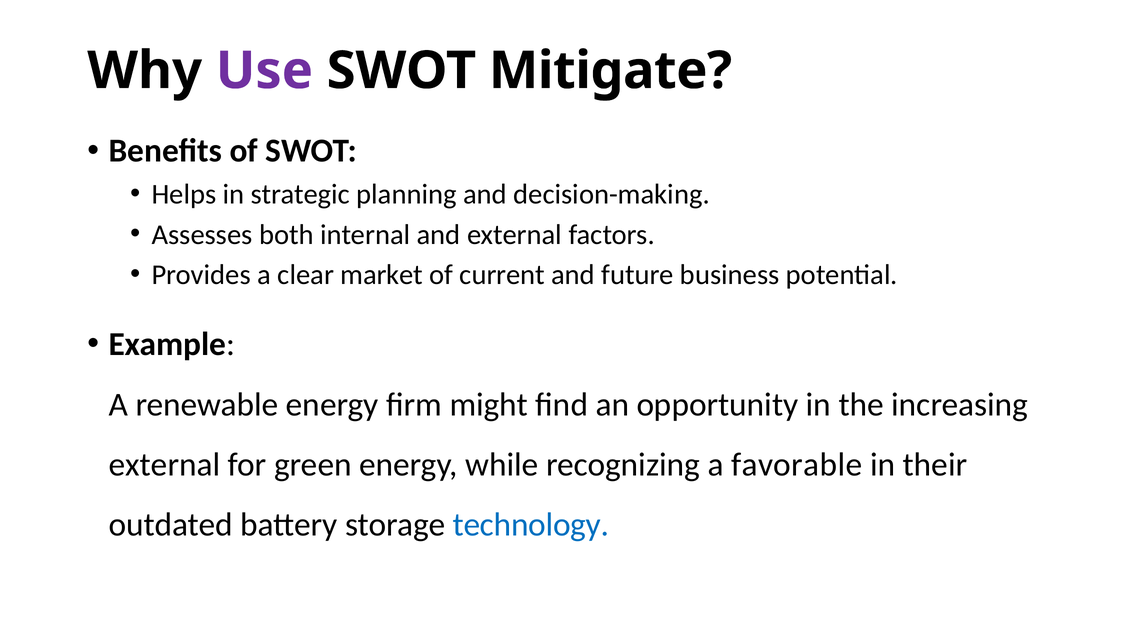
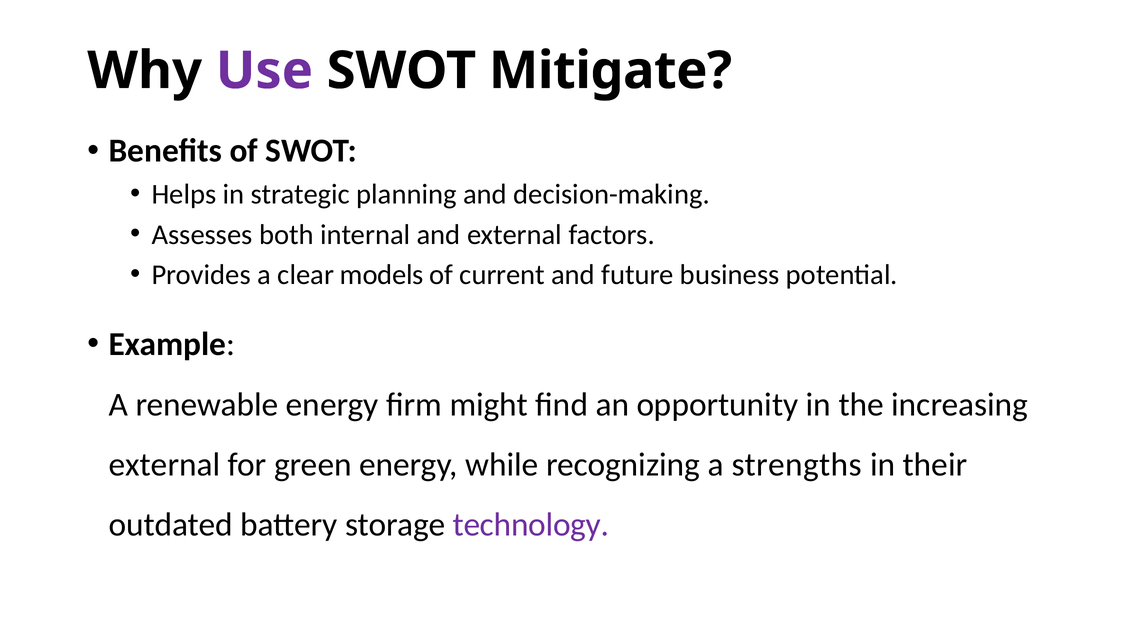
market: market -> models
favorable: favorable -> strengths
technology colour: blue -> purple
